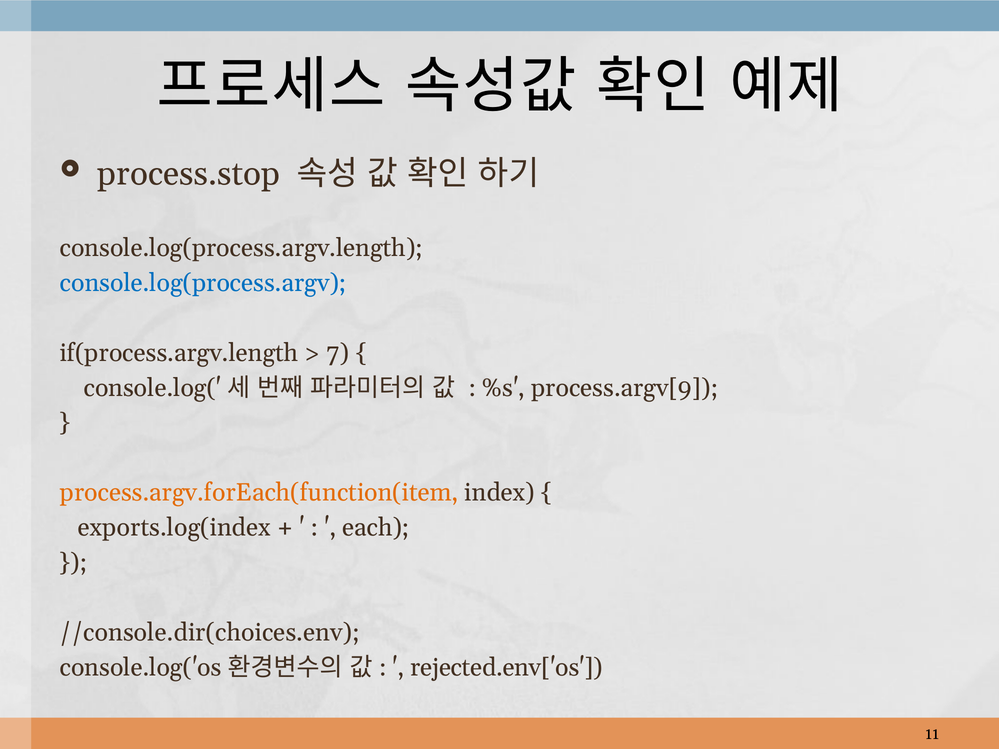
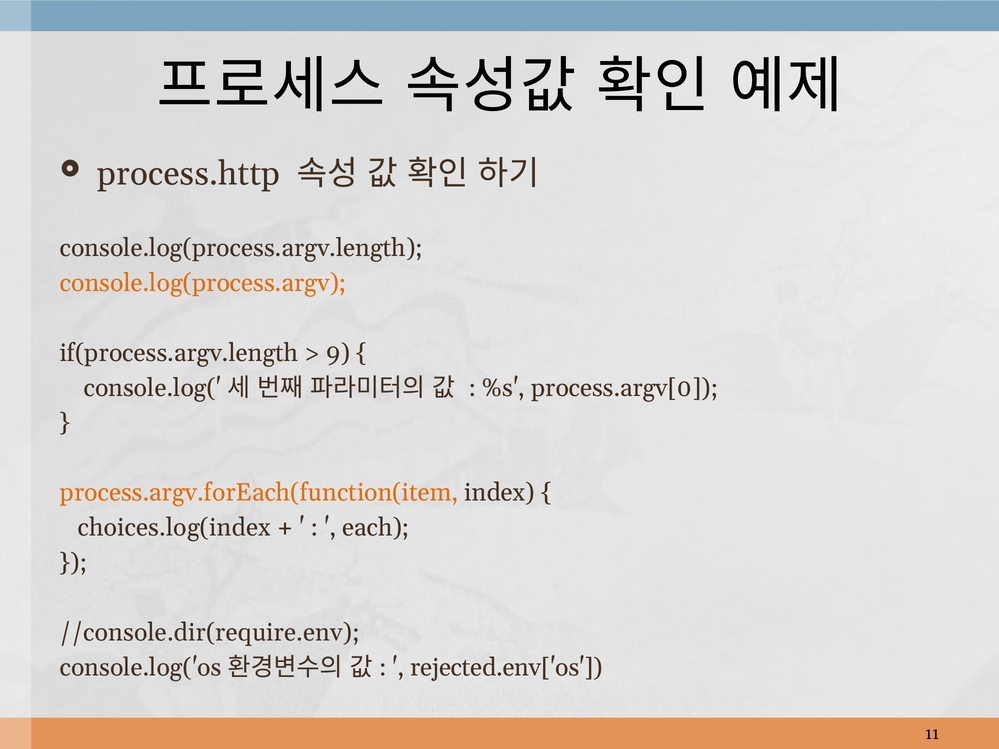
process.stop: process.stop -> process.http
console.log(process.argv colour: blue -> orange
7: 7 -> 9
process.argv[9: process.argv[9 -> process.argv[0
exports.log(index: exports.log(index -> choices.log(index
//console.dir(choices.env: //console.dir(choices.env -> //console.dir(require.env
